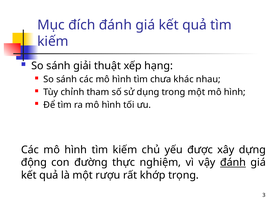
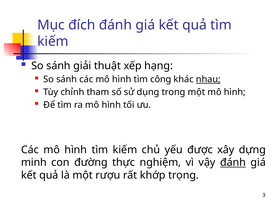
chưa: chưa -> công
nhau underline: none -> present
động: động -> minh
